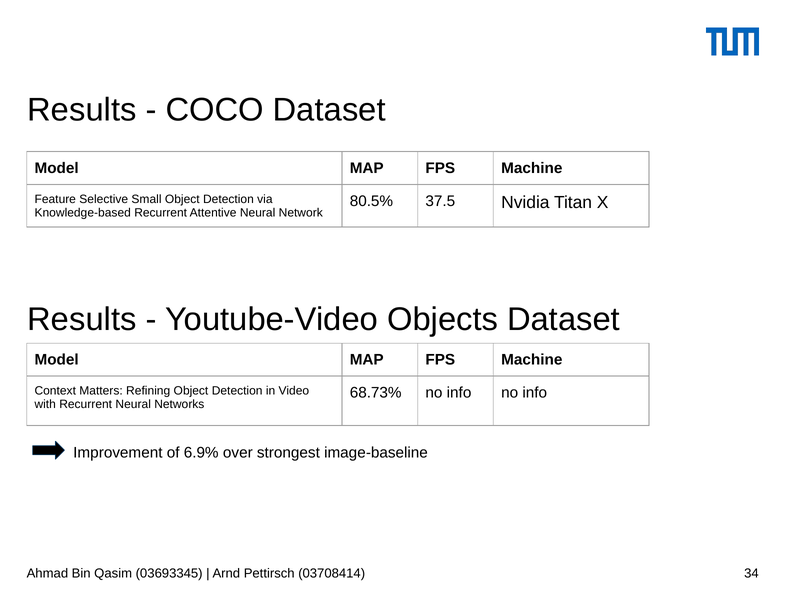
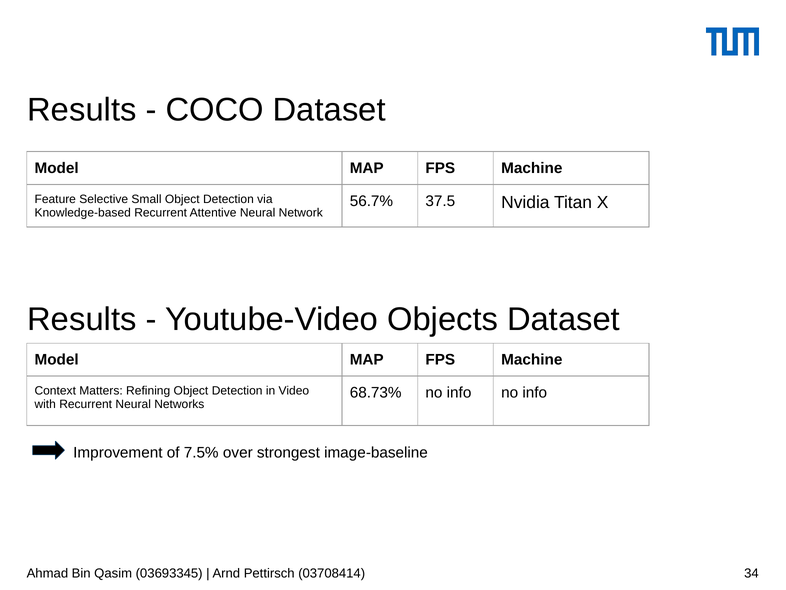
80.5%: 80.5% -> 56.7%
6.9%: 6.9% -> 7.5%
